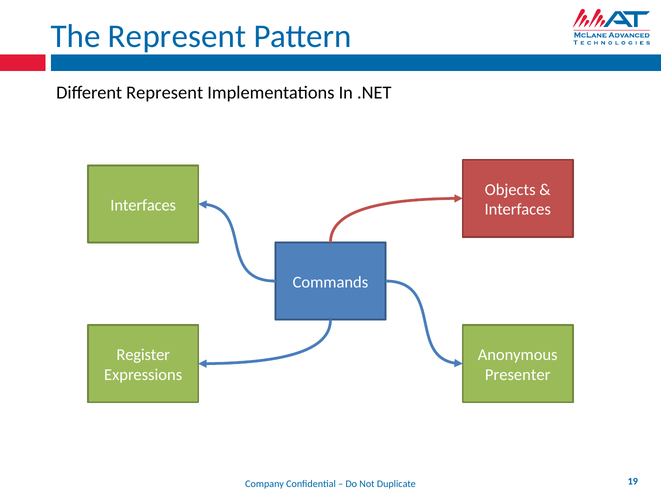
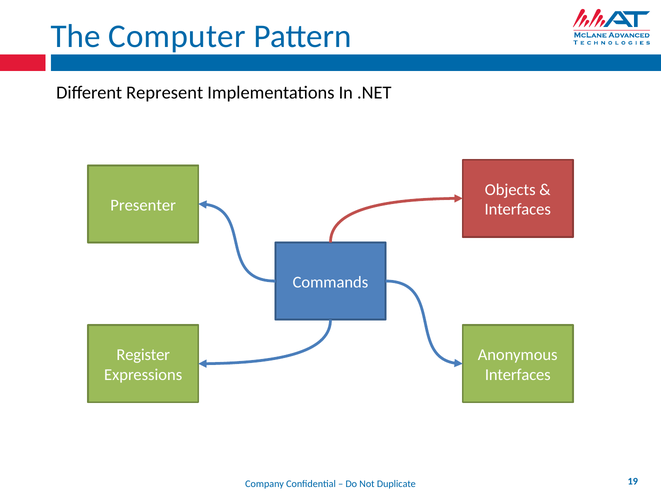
The Represent: Represent -> Computer
Interfaces at (143, 205): Interfaces -> Presenter
Presenter at (518, 375): Presenter -> Interfaces
